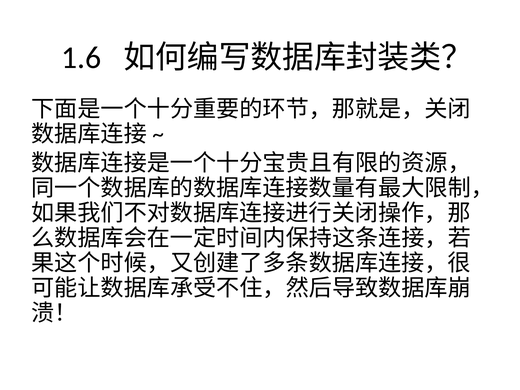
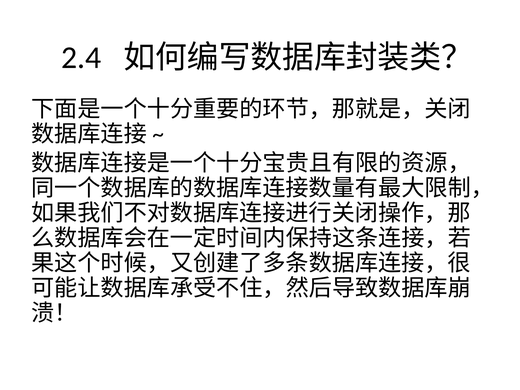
1.6: 1.6 -> 2.4
